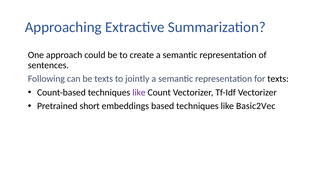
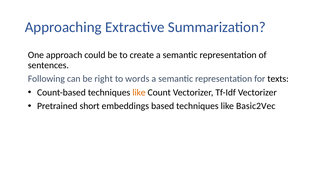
be texts: texts -> right
jointly: jointly -> words
like at (139, 93) colour: purple -> orange
